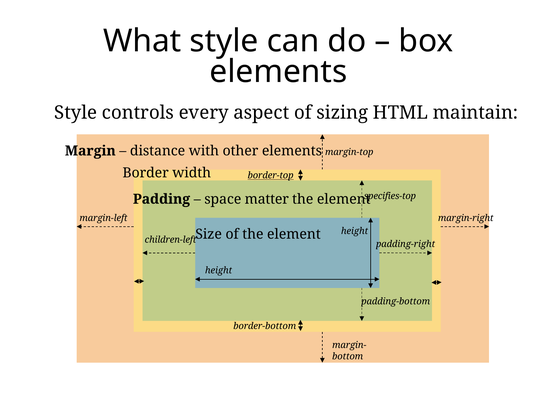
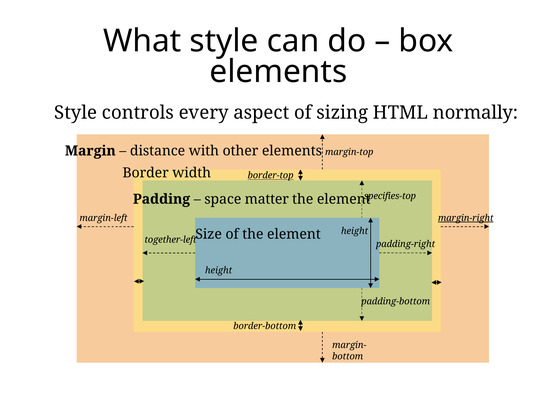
maintain: maintain -> normally
margin-right underline: none -> present
children-left: children-left -> together-left
